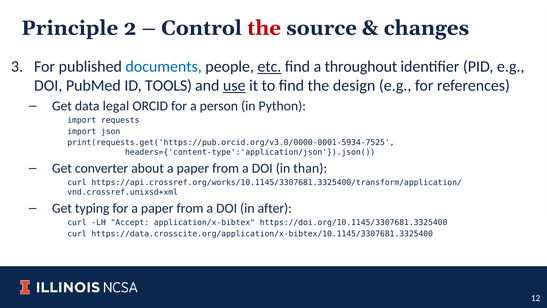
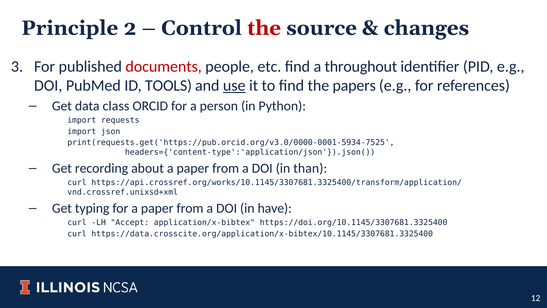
documents colour: blue -> red
etc underline: present -> none
design: design -> papers
legal: legal -> class
converter: converter -> recording
after: after -> have
